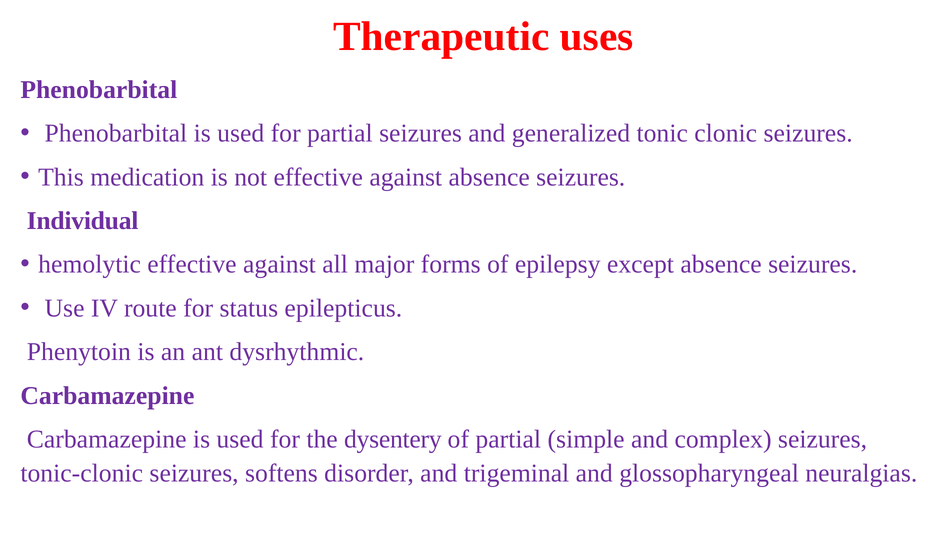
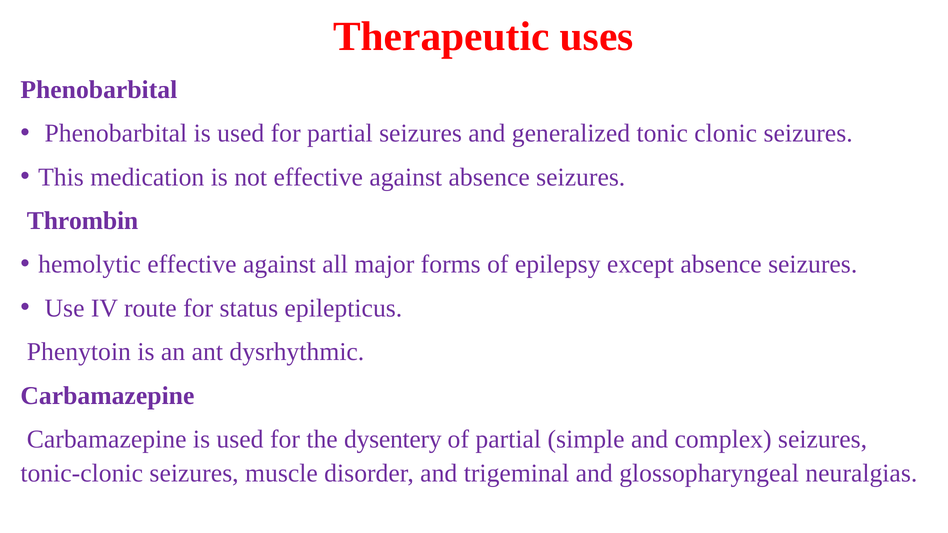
Individual: Individual -> Thrombin
softens: softens -> muscle
